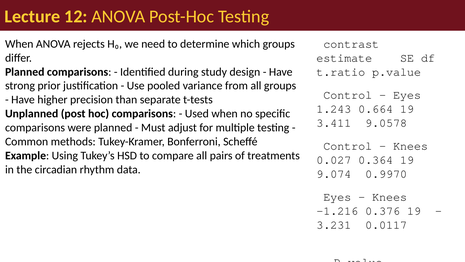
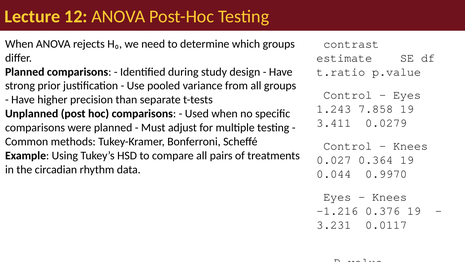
0.664: 0.664 -> 7.858
9.0578: 9.0578 -> 0.0279
9.074: 9.074 -> 0.044
